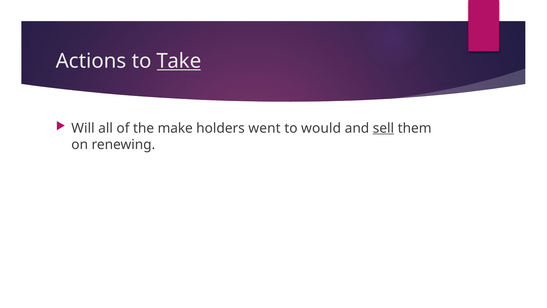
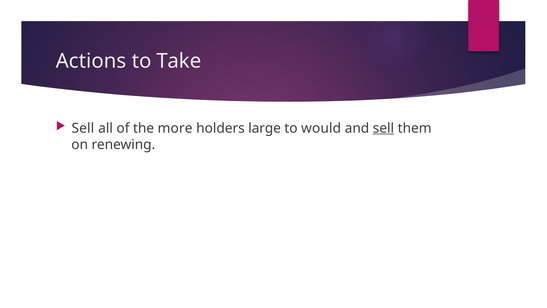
Take underline: present -> none
Will at (83, 128): Will -> Sell
make: make -> more
went: went -> large
